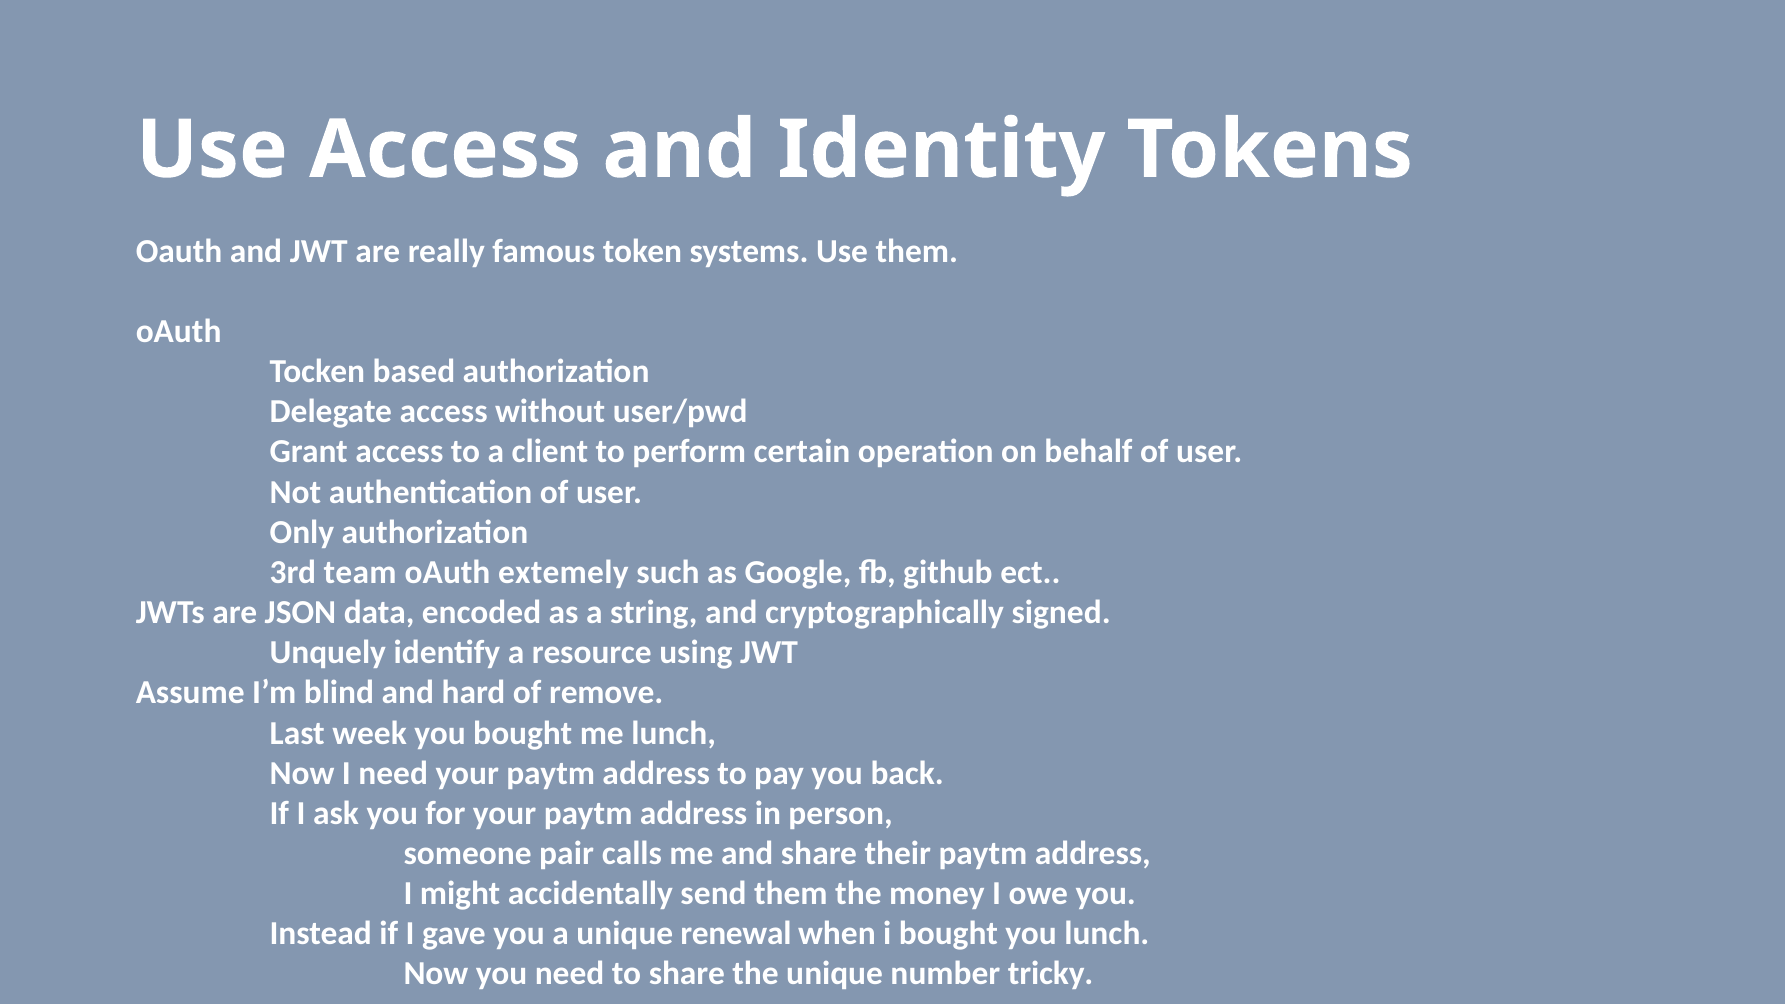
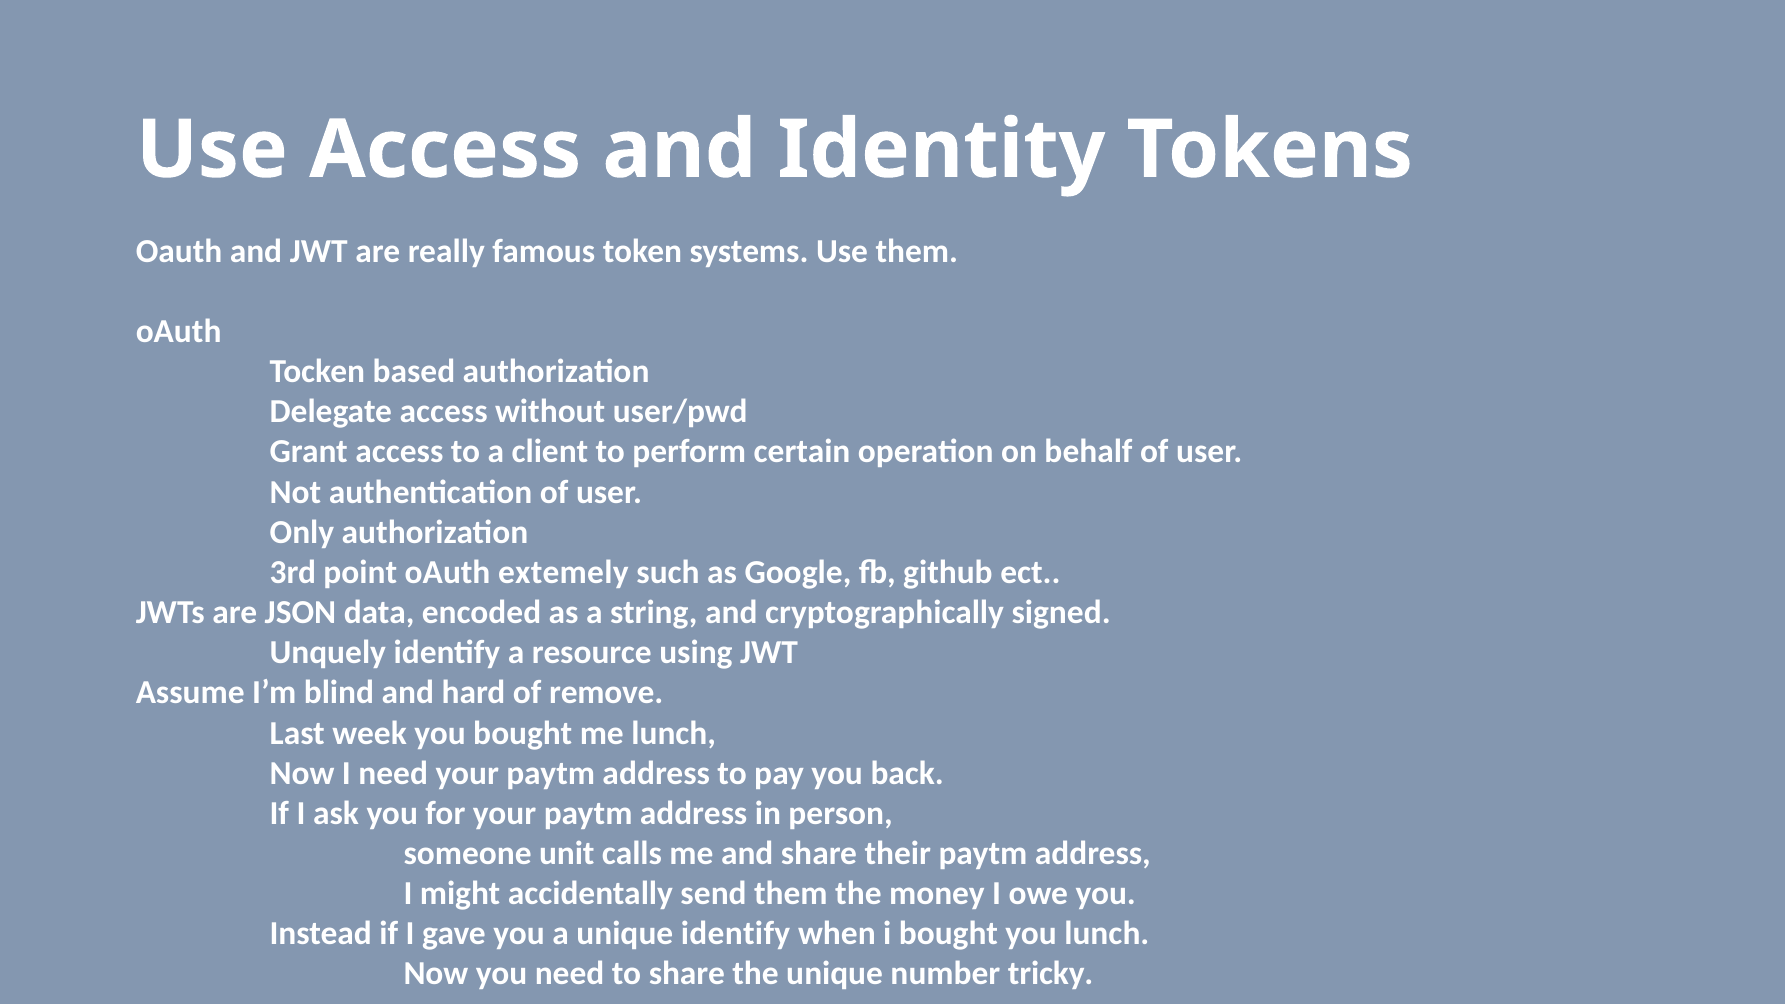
team: team -> point
pair: pair -> unit
unique renewal: renewal -> identify
